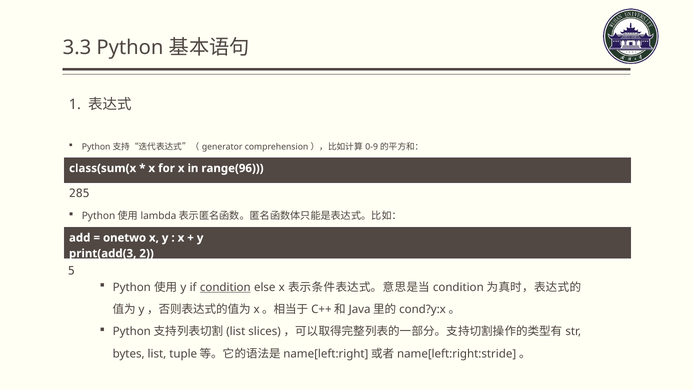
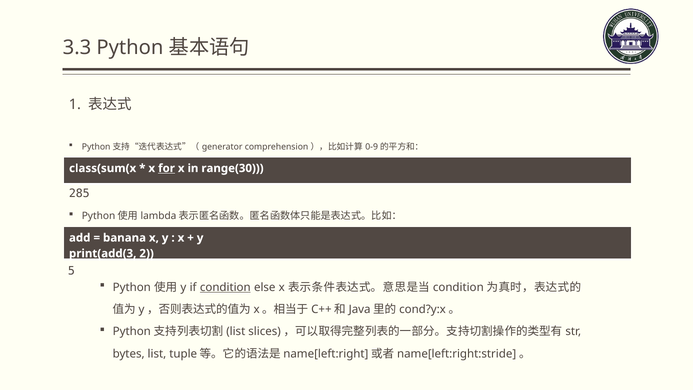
for underline: none -> present
range(96: range(96 -> range(30
onetwo: onetwo -> banana
